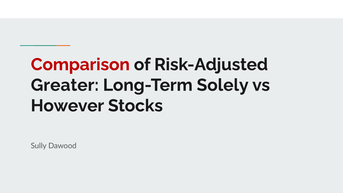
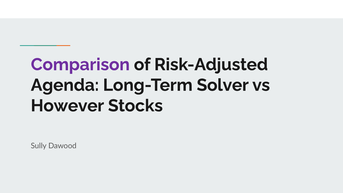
Comparison colour: red -> purple
Greater: Greater -> Agenda
Solely: Solely -> Solver
